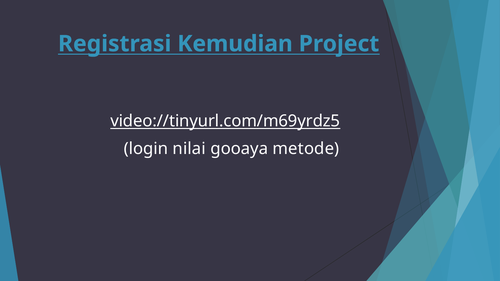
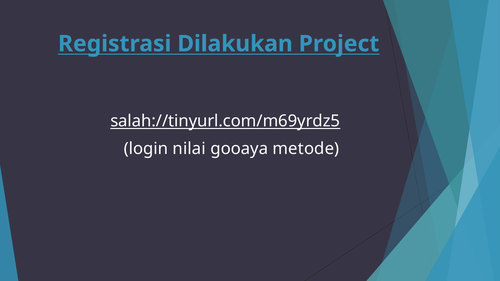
Kemudian: Kemudian -> Dilakukan
video://tinyurl.com/m69yrdz5: video://tinyurl.com/m69yrdz5 -> salah://tinyurl.com/m69yrdz5
